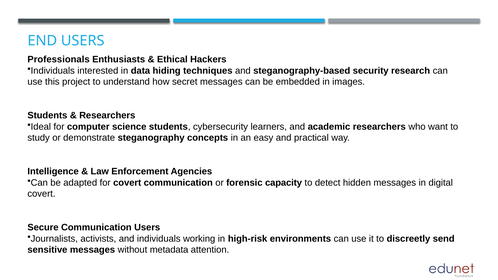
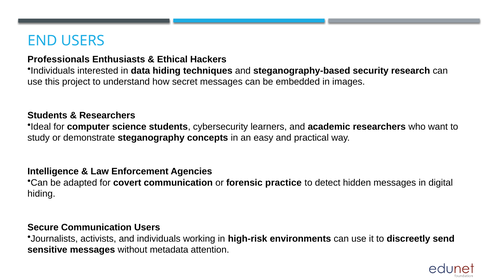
capacity: capacity -> practice
covert at (41, 194): covert -> hiding
